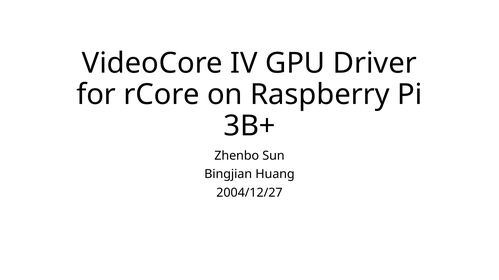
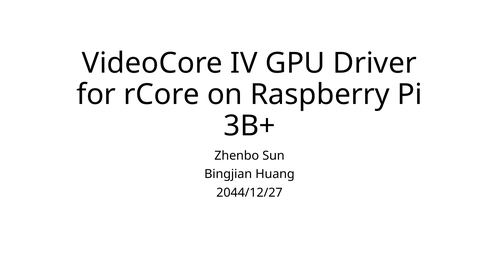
2004/12/27: 2004/12/27 -> 2044/12/27
